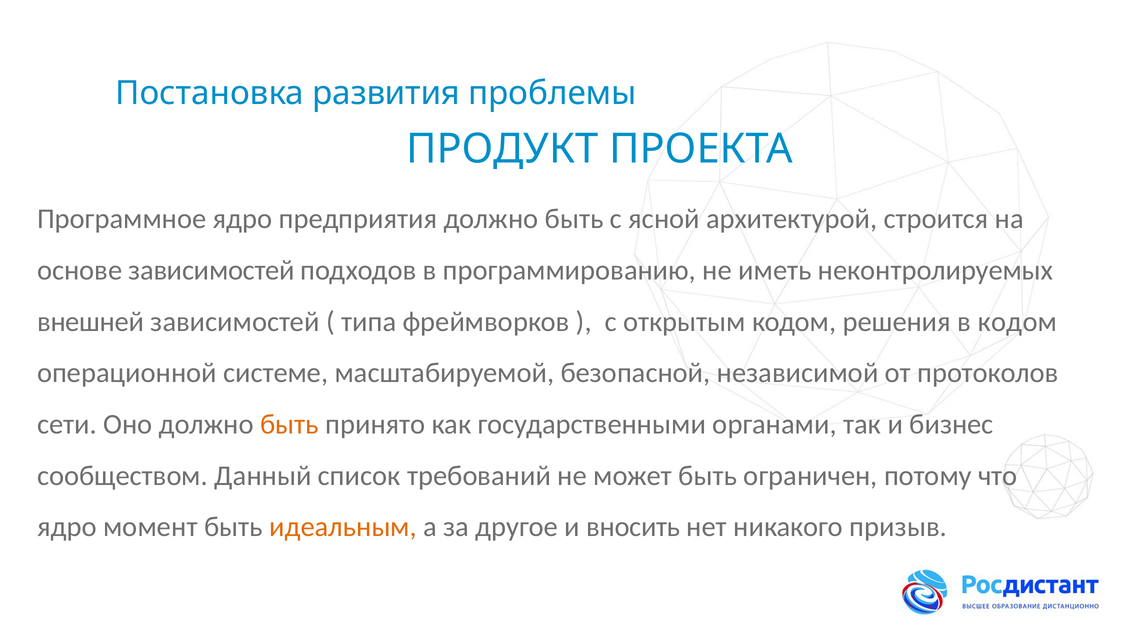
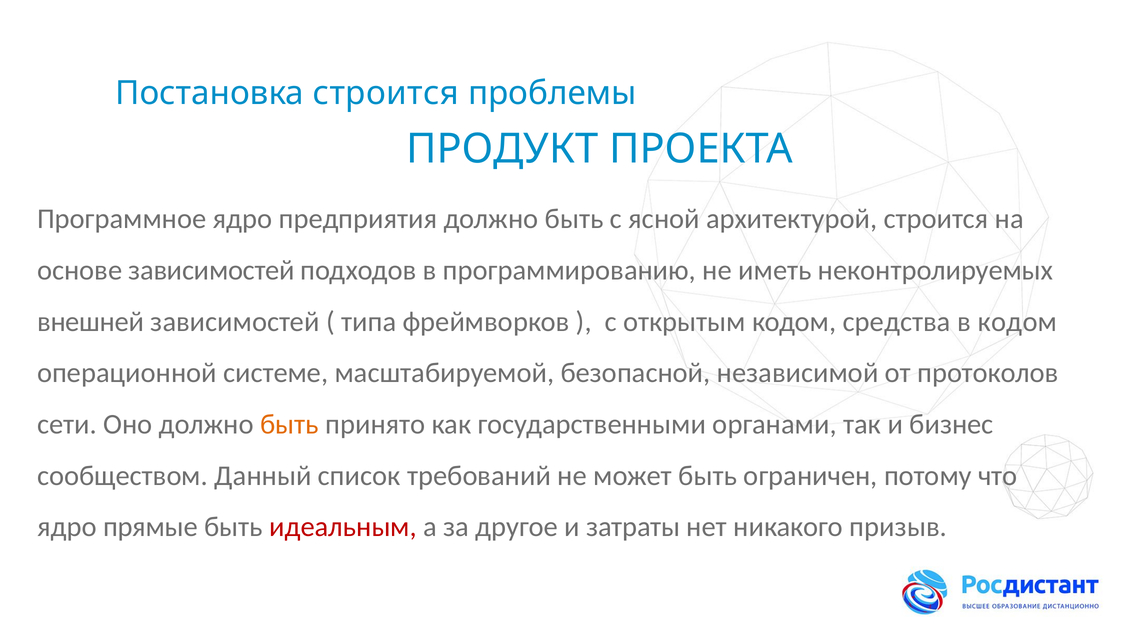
Постановка развития: развития -> строится
решения: решения -> средства
момент: момент -> прямые
идеальным colour: orange -> red
вносить: вносить -> затраты
